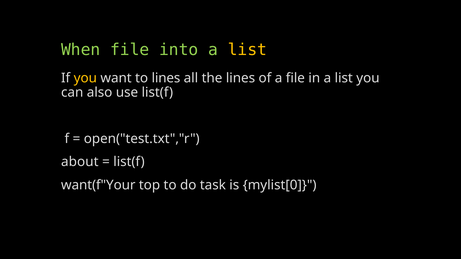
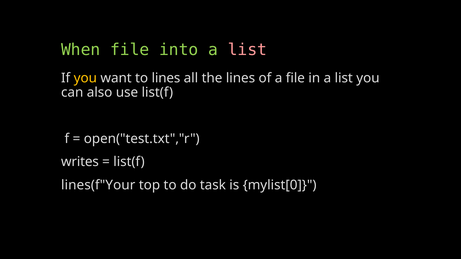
list at (247, 50) colour: yellow -> pink
about: about -> writes
want(f"Your: want(f"Your -> lines(f"Your
